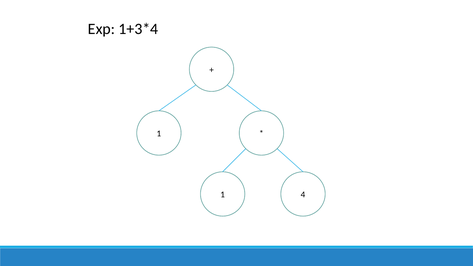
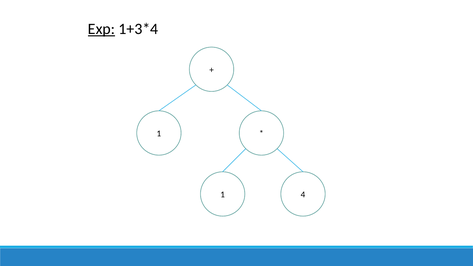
Exp underline: none -> present
